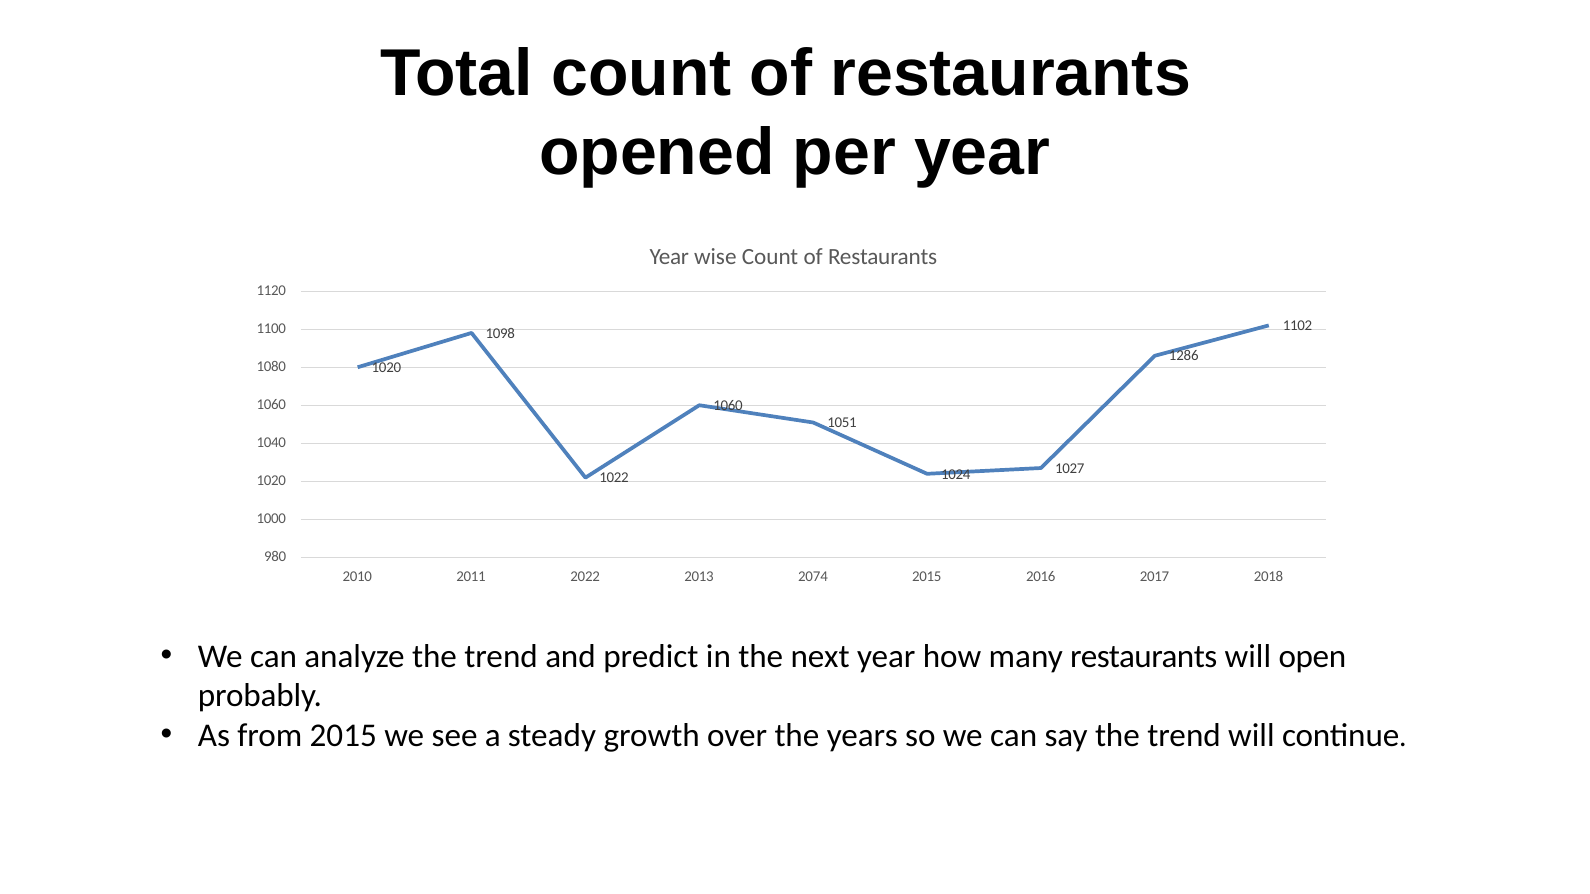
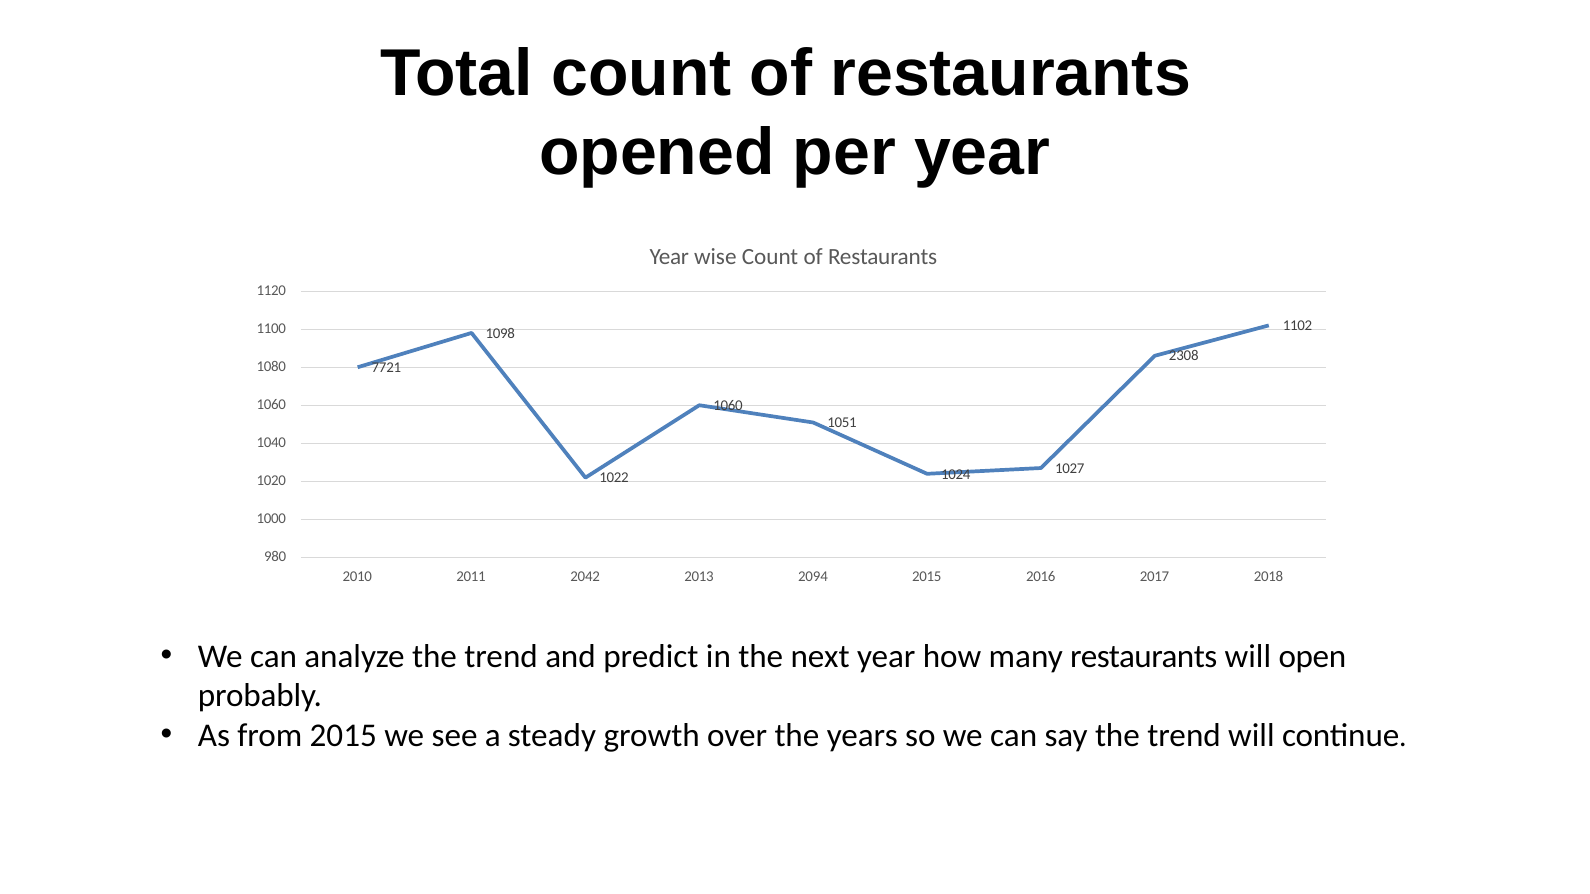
1286: 1286 -> 2308
1020 at (386, 368): 1020 -> 7721
2022: 2022 -> 2042
2074: 2074 -> 2094
